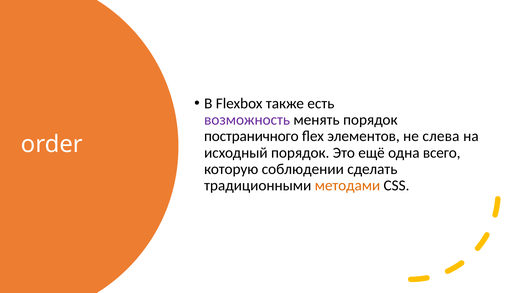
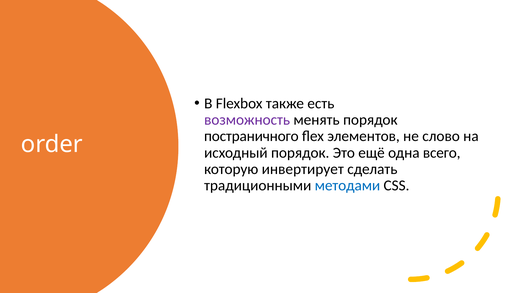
слева: слева -> слово
соблюдении: соблюдении -> инвертирует
методами colour: orange -> blue
